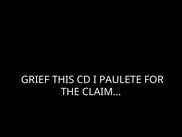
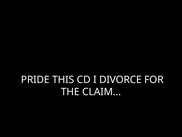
GRIEF: GRIEF -> PRIDE
PAULETE: PAULETE -> DIVORCE
